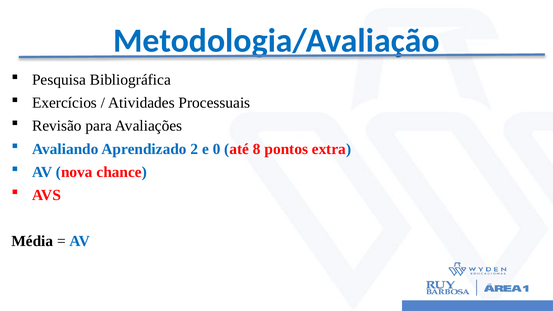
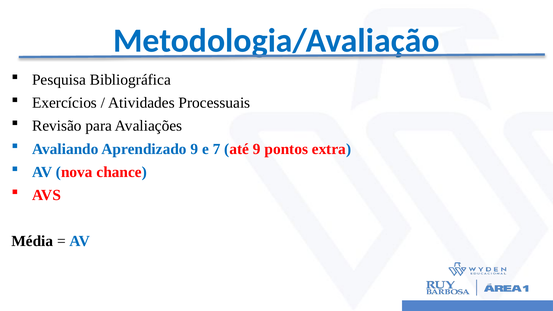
Aprendizado 2: 2 -> 9
0: 0 -> 7
até 8: 8 -> 9
